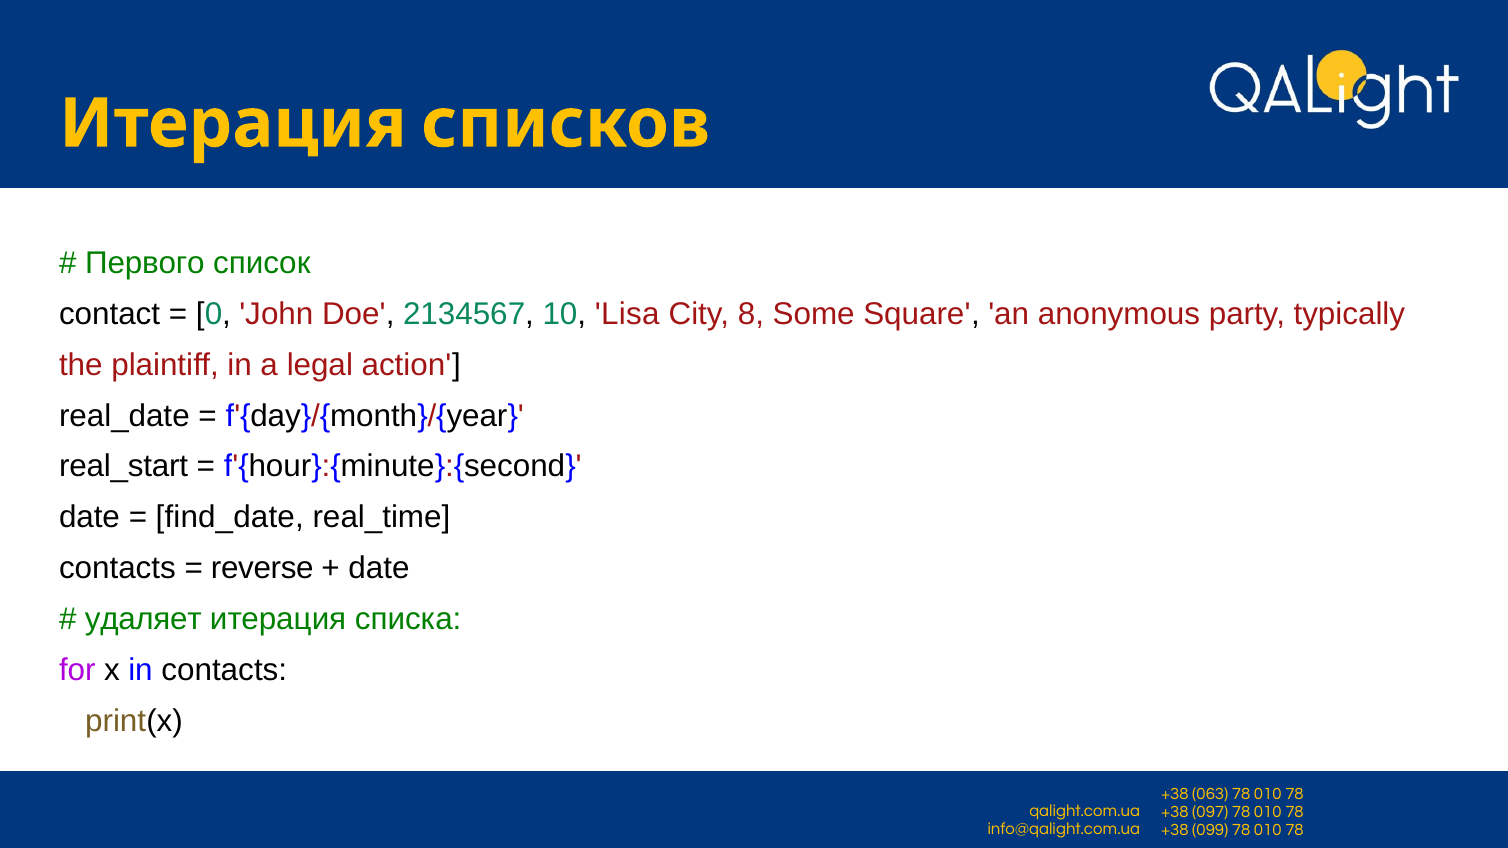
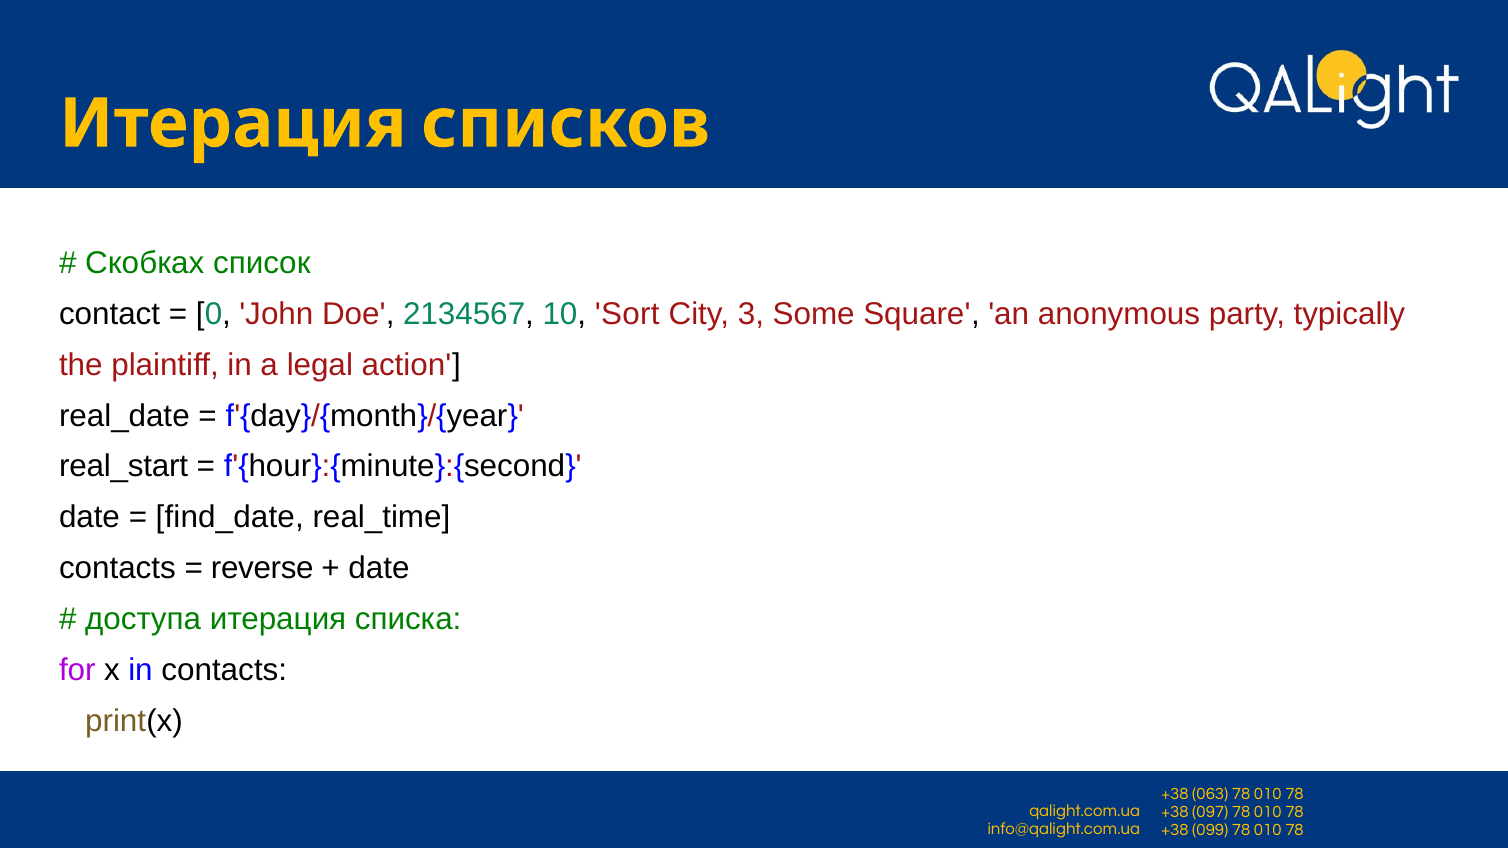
Первого: Первого -> Скобках
Lisa: Lisa -> Sort
8: 8 -> 3
удаляет: удаляет -> доступа
